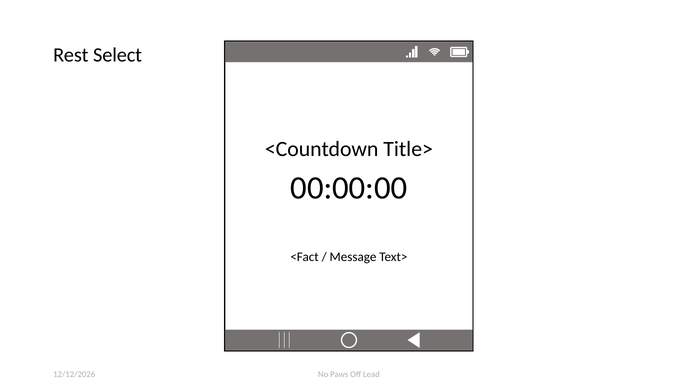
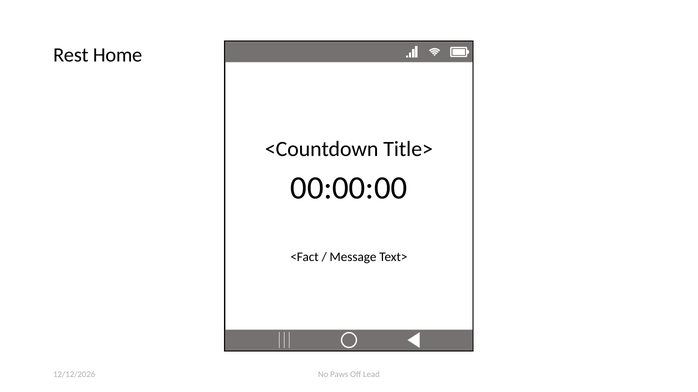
Select: Select -> Home
